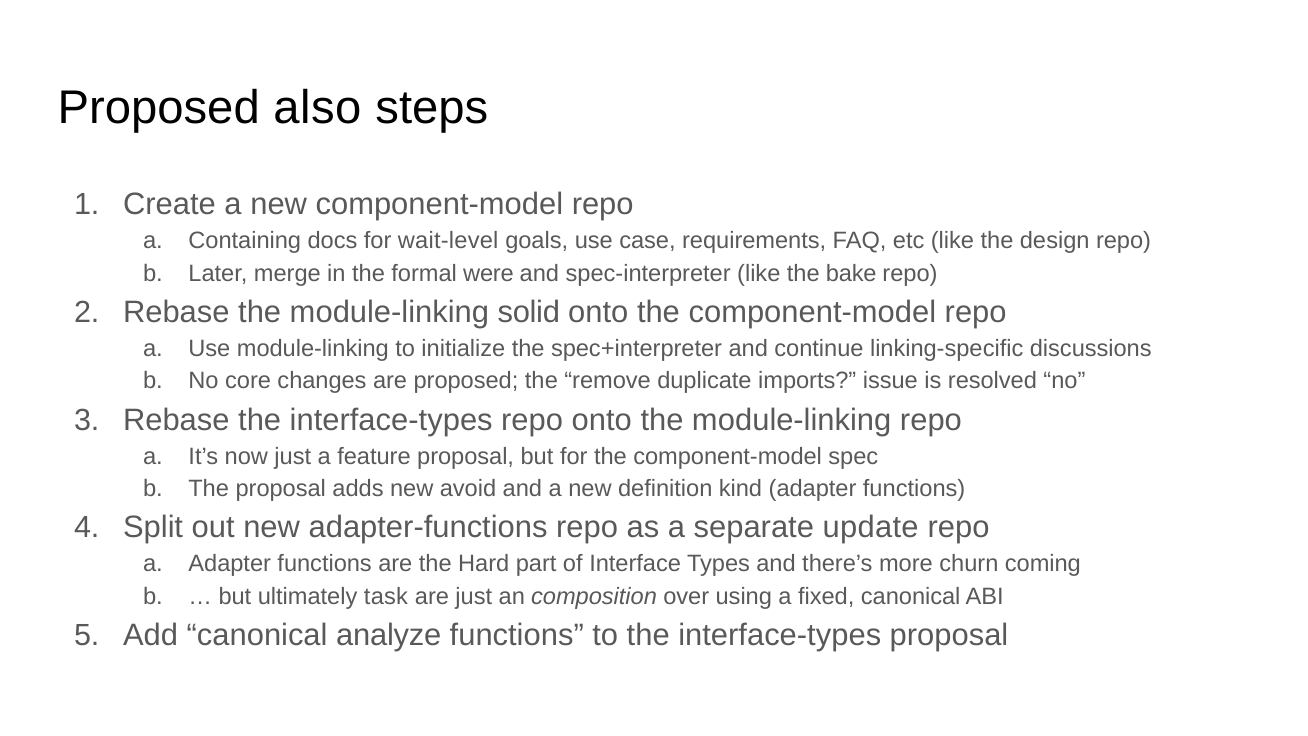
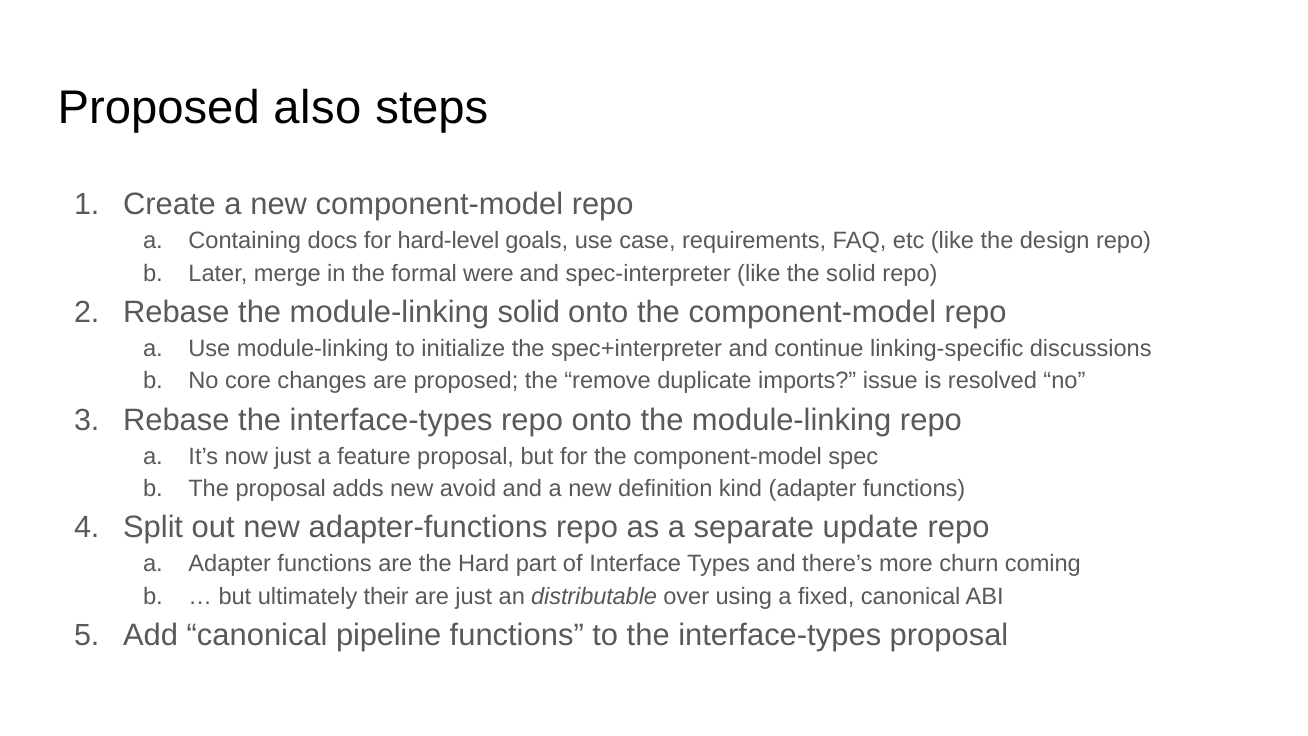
wait-level: wait-level -> hard-level
the bake: bake -> solid
task: task -> their
composition: composition -> distributable
analyze: analyze -> pipeline
